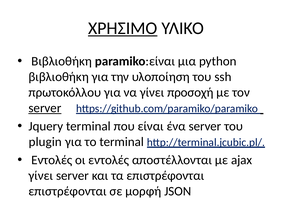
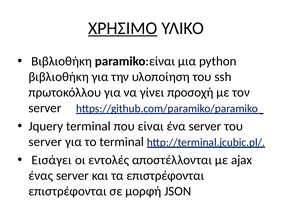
server at (45, 108) underline: present -> none
plugin at (45, 142): plugin -> server
Εντολές at (52, 160): Εντολές -> Εισάγει
γίνει at (41, 176): γίνει -> ένας
